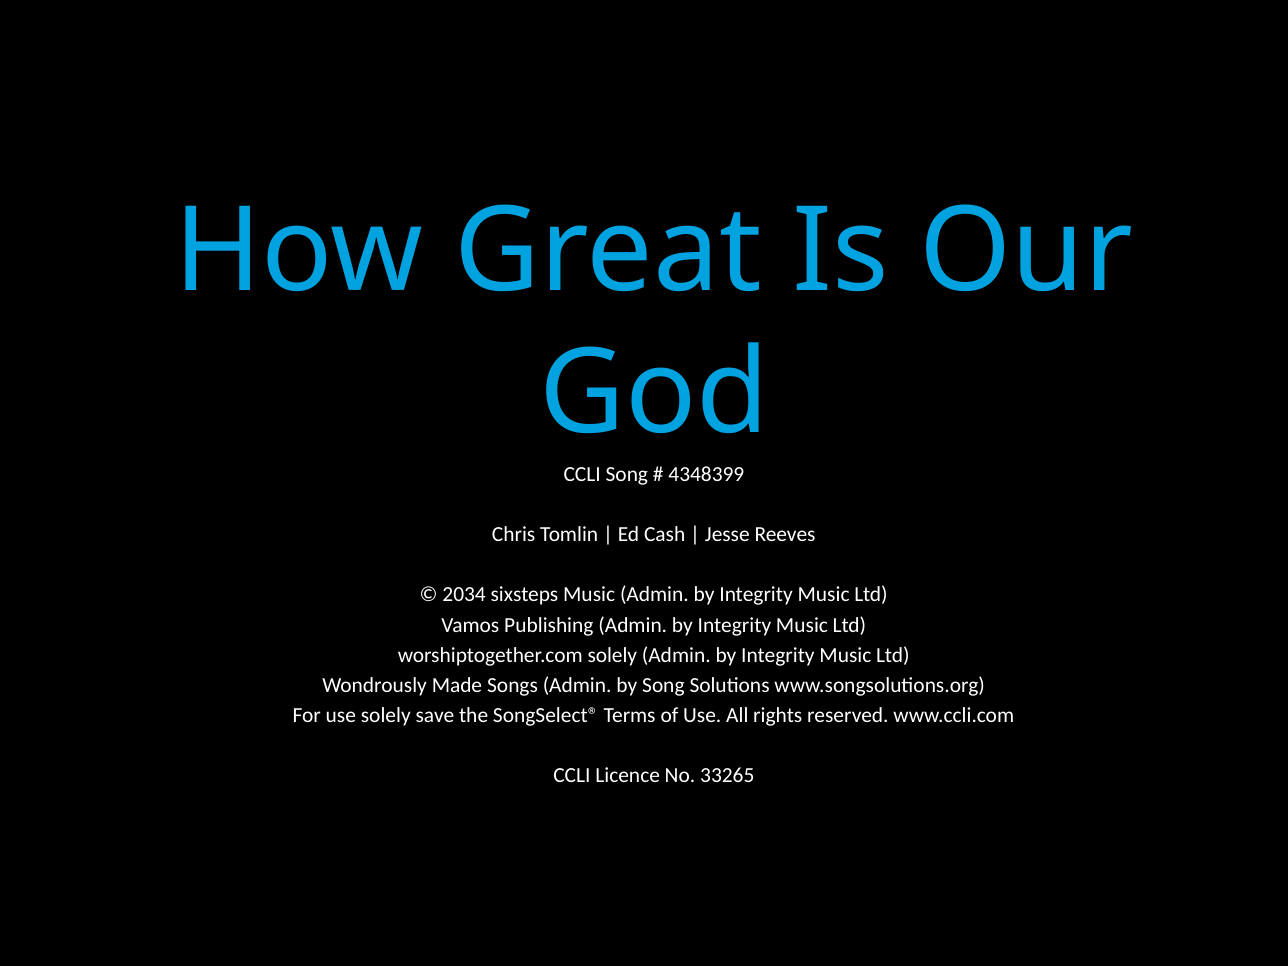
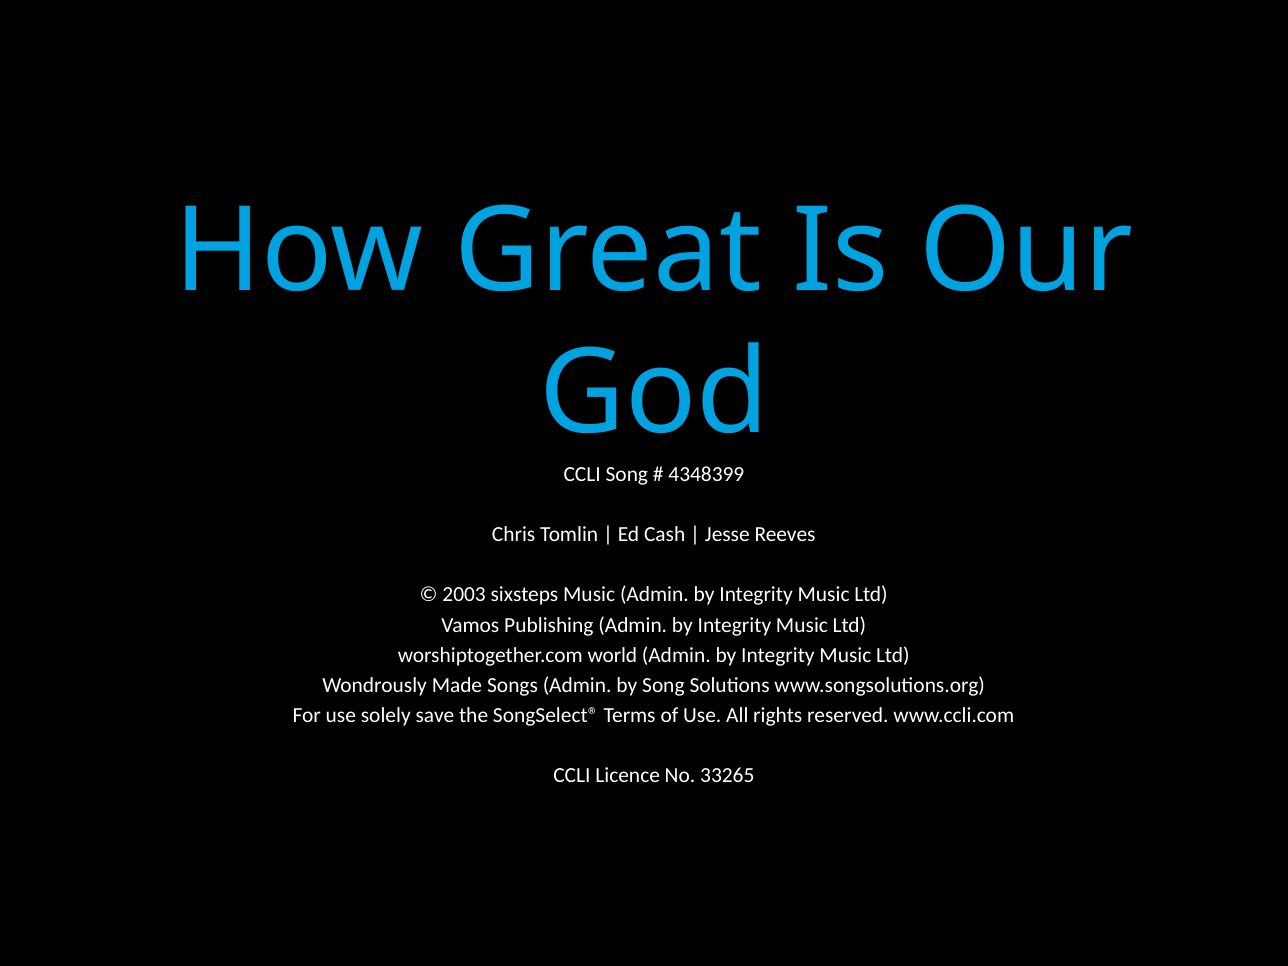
2034: 2034 -> 2003
worshiptogether.com solely: solely -> world
